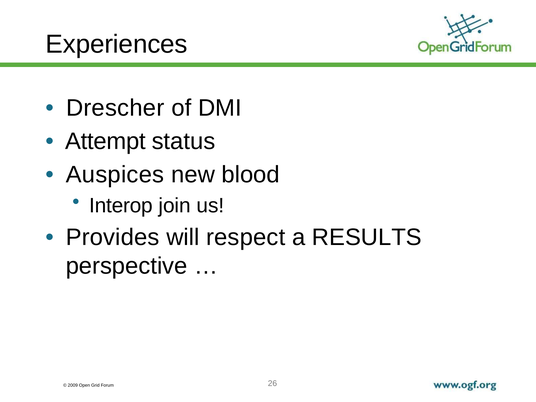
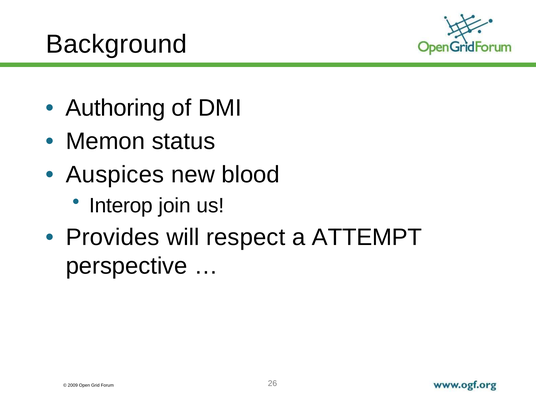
Experiences: Experiences -> Background
Drescher: Drescher -> Authoring
Attempt: Attempt -> Memon
RESULTS: RESULTS -> ATTEMPT
